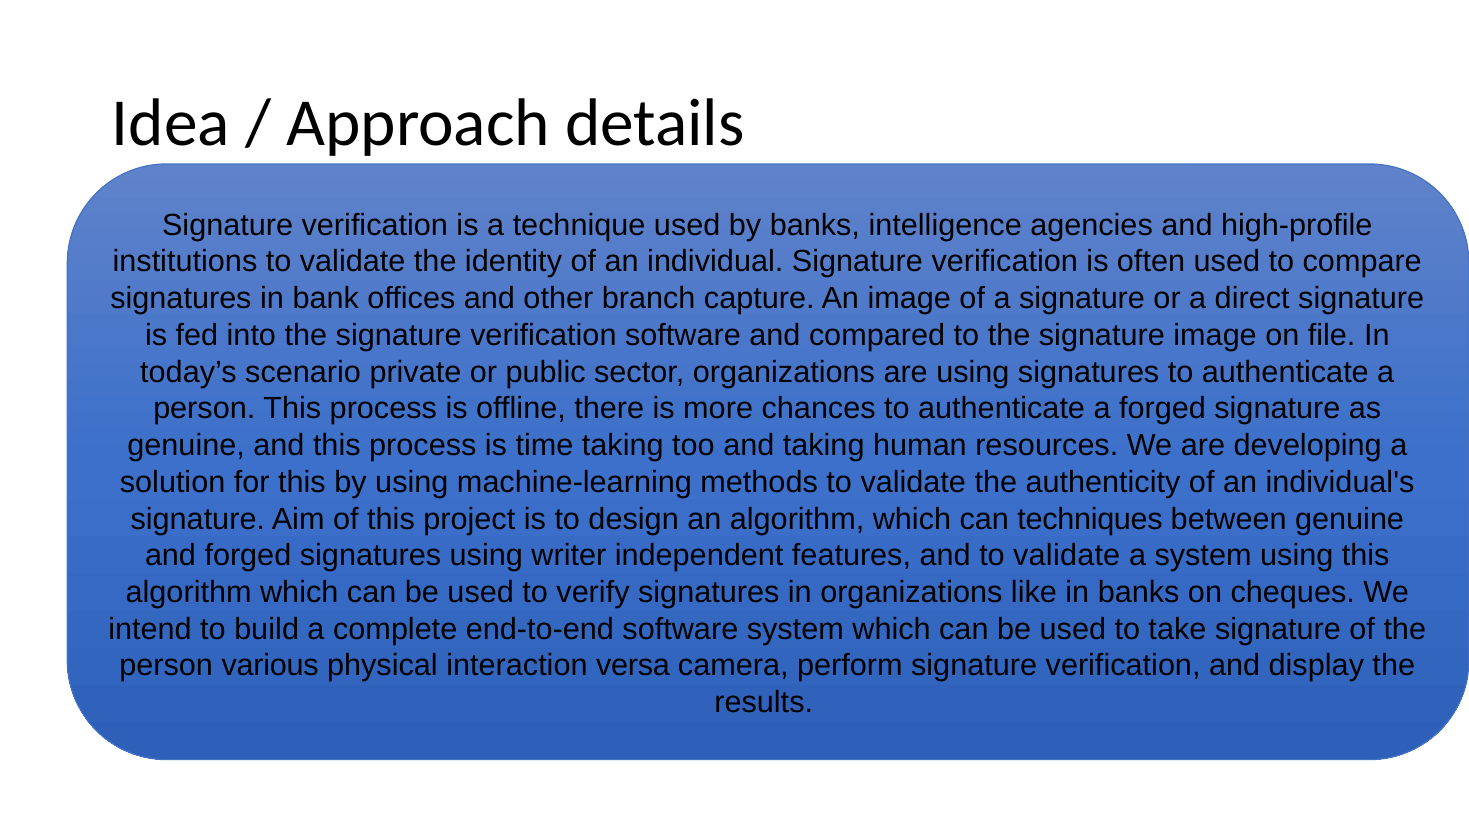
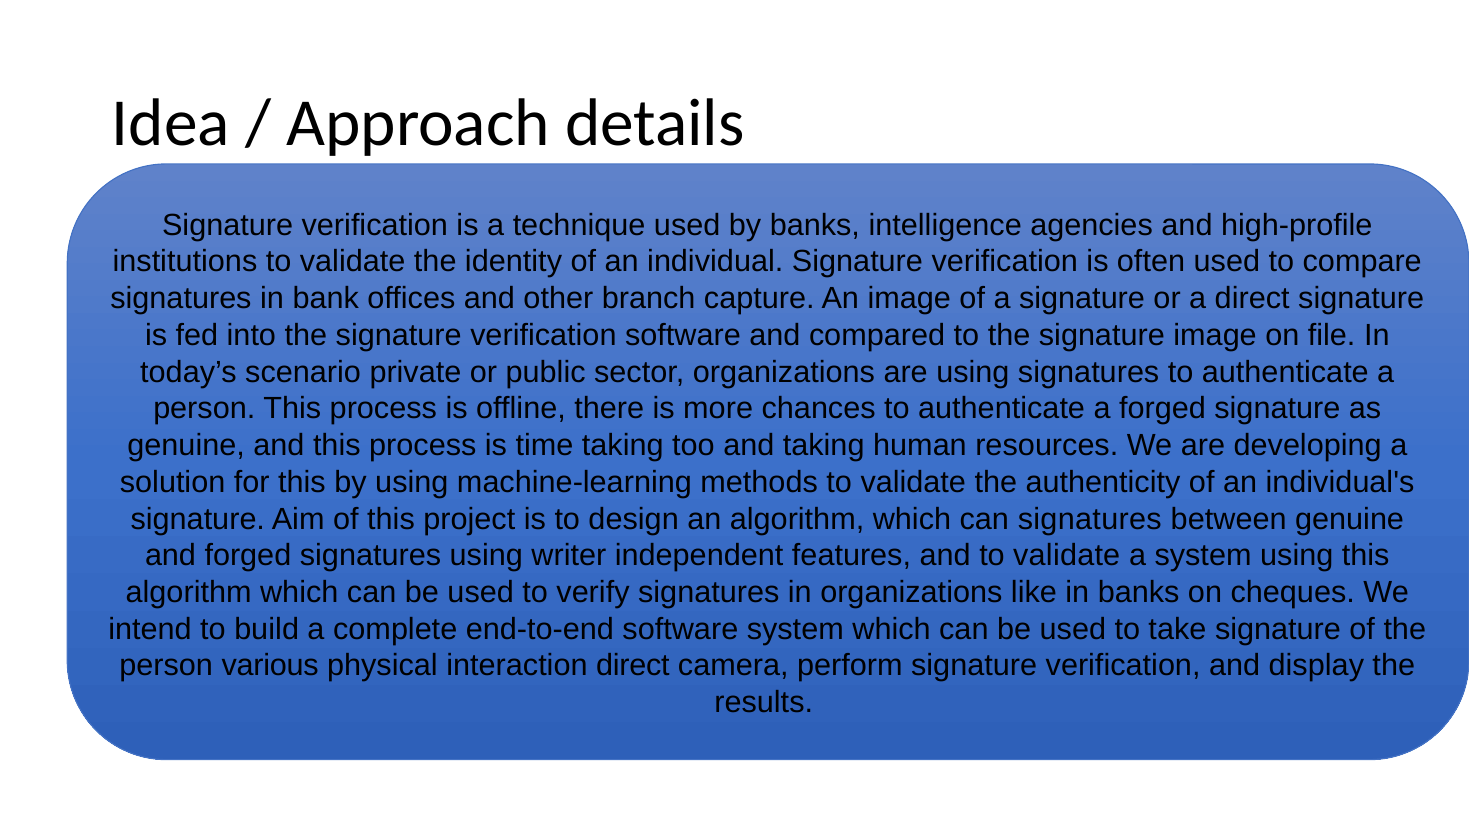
can techniques: techniques -> signatures
interaction versa: versa -> direct
